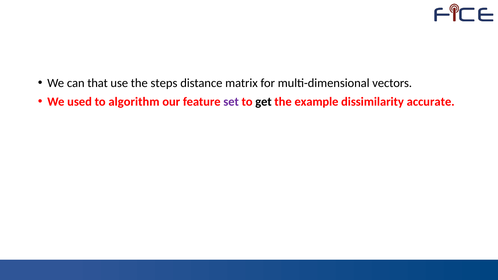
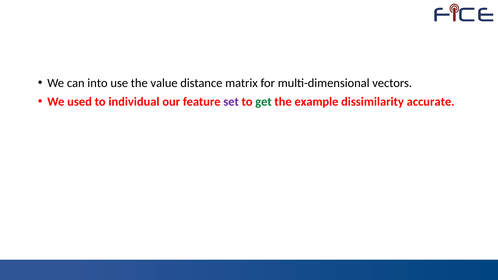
that: that -> into
steps: steps -> value
algorithm: algorithm -> individual
get colour: black -> green
